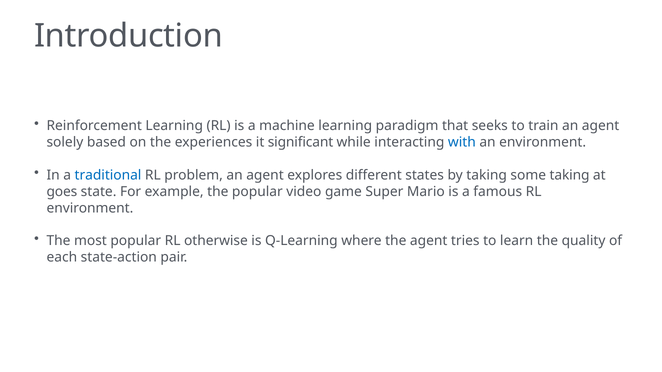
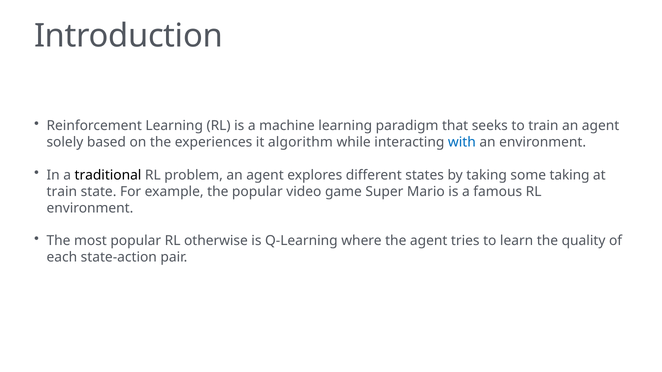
significant: significant -> algorithm
traditional colour: blue -> black
goes at (62, 192): goes -> train
